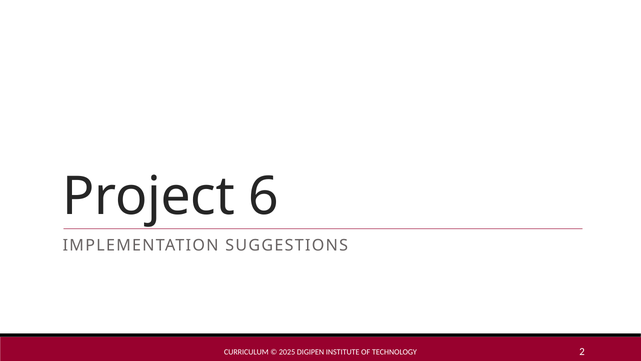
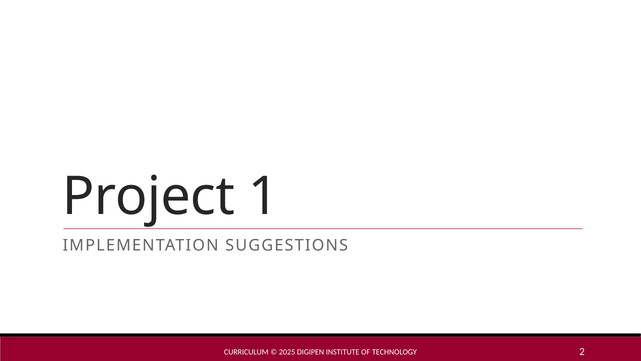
6: 6 -> 1
